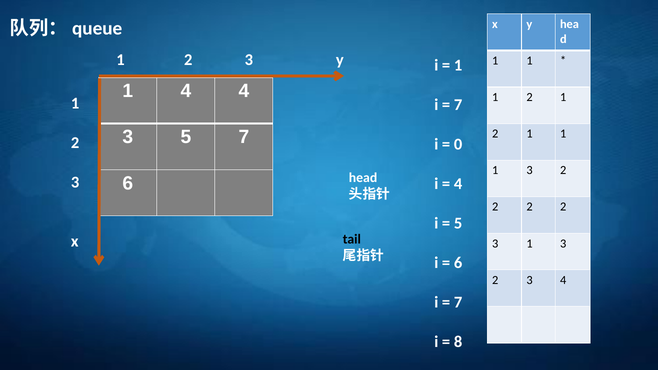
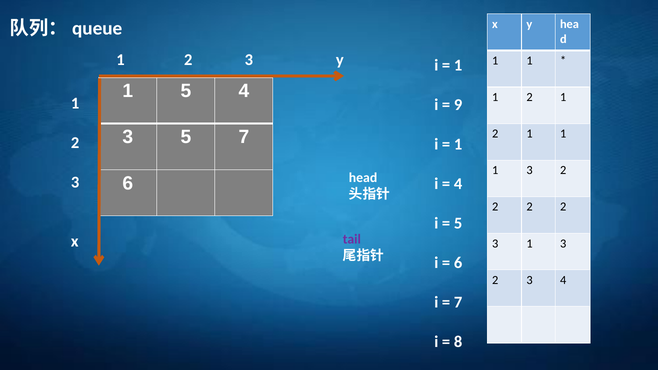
1 4: 4 -> 5
7 at (458, 105): 7 -> 9
0 at (458, 144): 0 -> 1
tail colour: black -> purple
